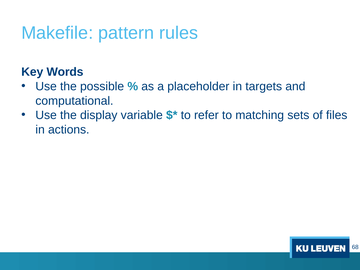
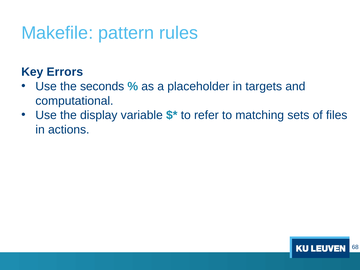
Words: Words -> Errors
possible: possible -> seconds
